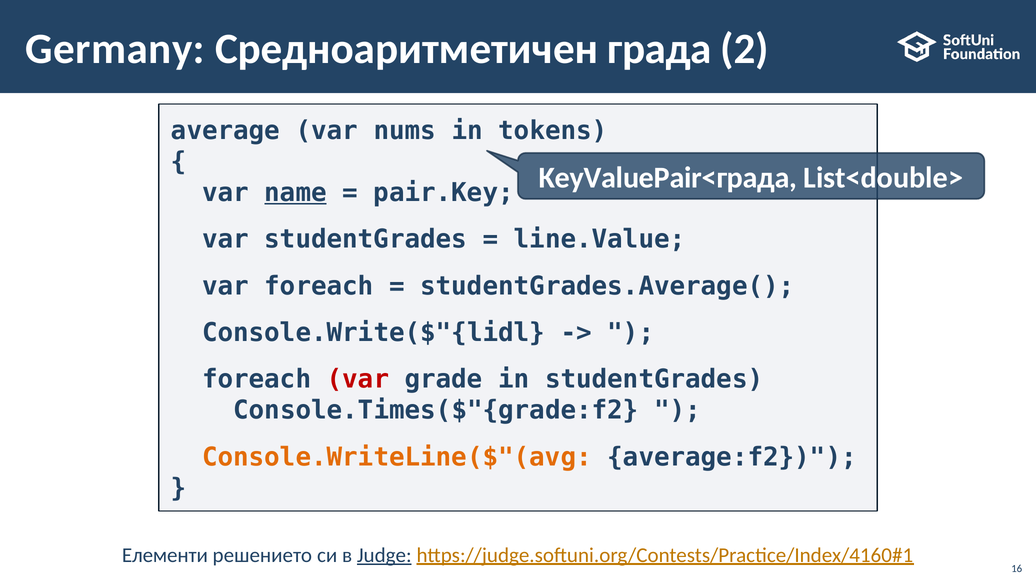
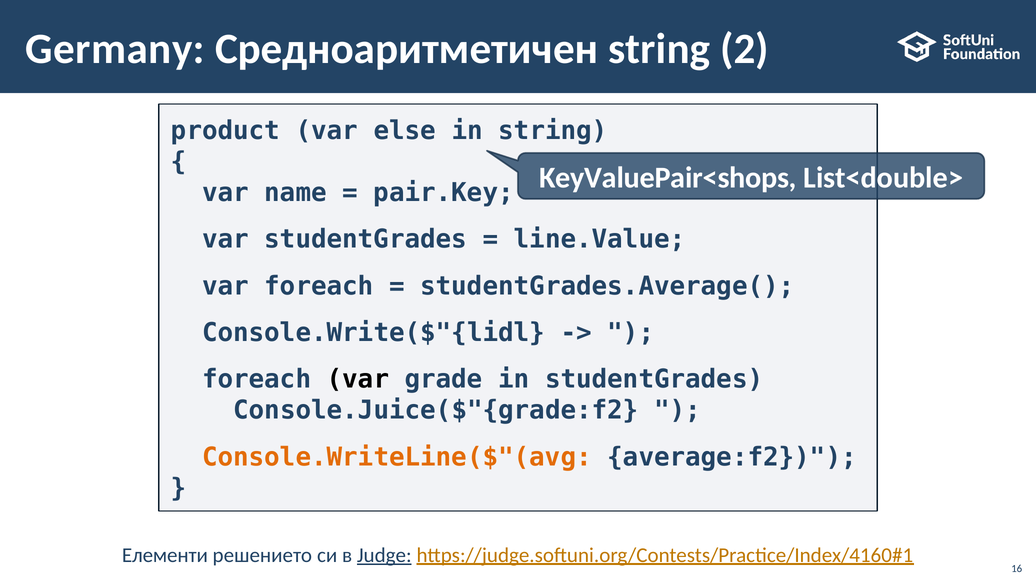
Средноаритметичен града: града -> string
average: average -> product
nums: nums -> else
in tokens: tokens -> string
KeyValuePair<града: KeyValuePair<града -> KeyValuePair<shops
name underline: present -> none
var at (358, 379) colour: red -> black
Console.Times($"{grade:f2: Console.Times($"{grade:f2 -> Console.Juice($"{grade:f2
